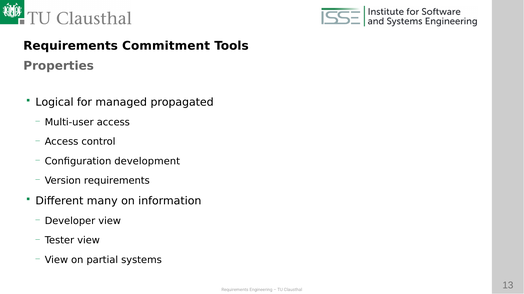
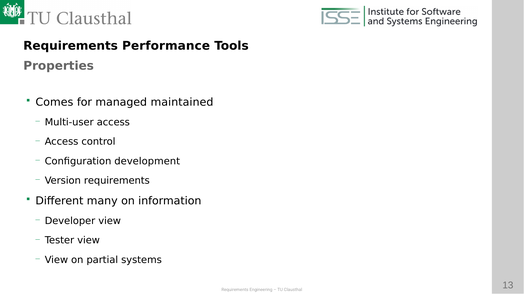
Commitment: Commitment -> Performance
Logical: Logical -> Comes
propagated: propagated -> maintained
